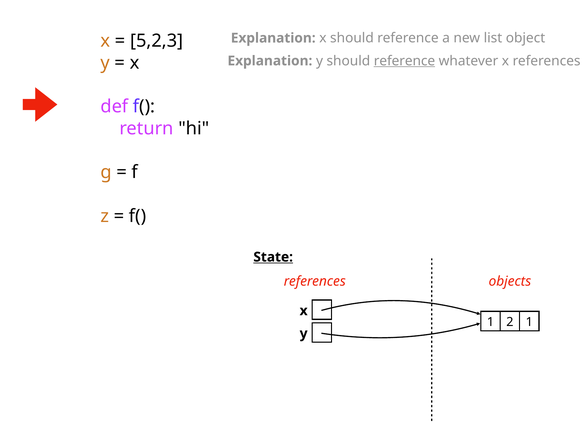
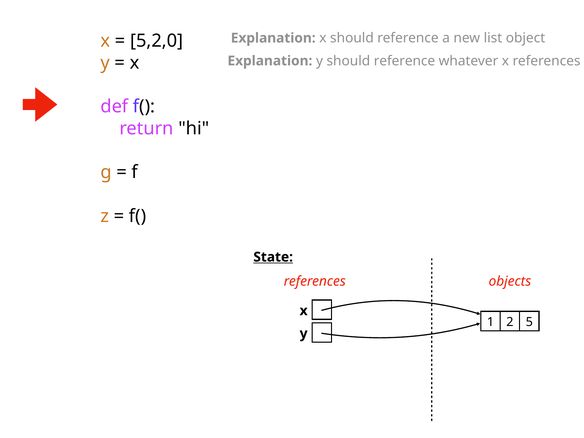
5,2,3: 5,2,3 -> 5,2,0
reference at (404, 61) underline: present -> none
2 1: 1 -> 5
